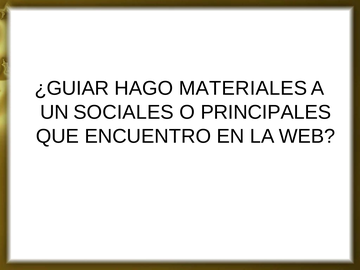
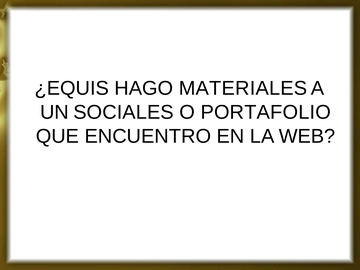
¿GUIAR: ¿GUIAR -> ¿EQUIS
PRINCIPALES: PRINCIPALES -> PORTAFOLIO
